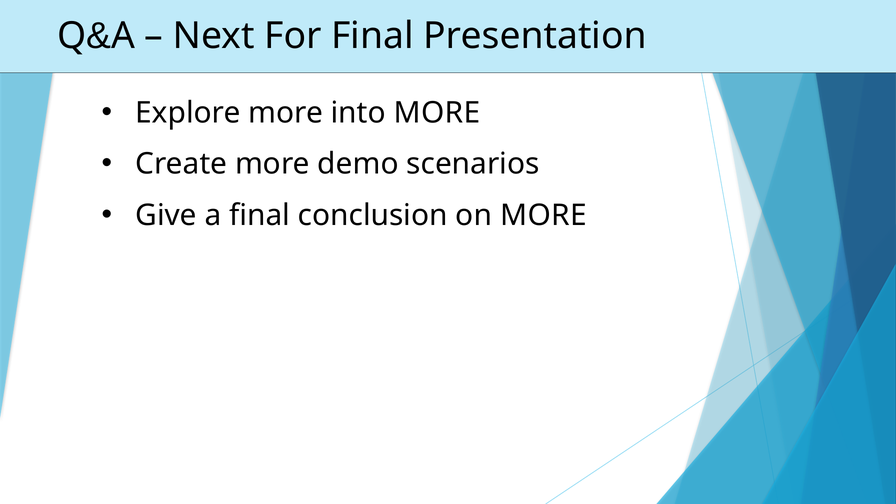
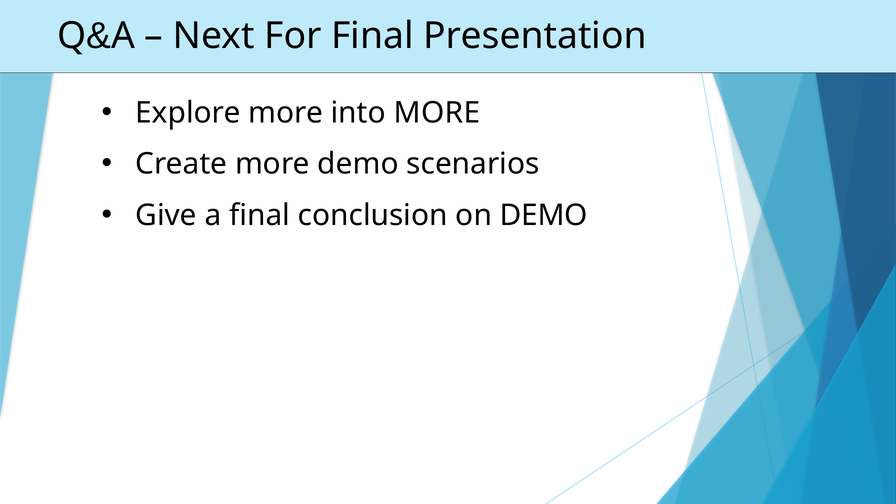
on MORE: MORE -> DEMO
